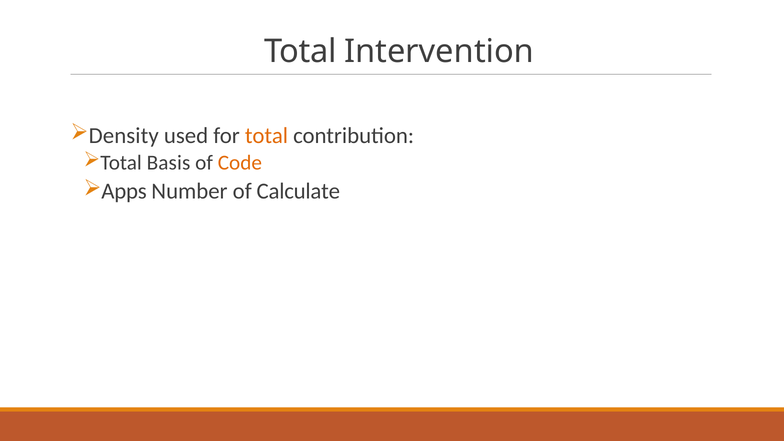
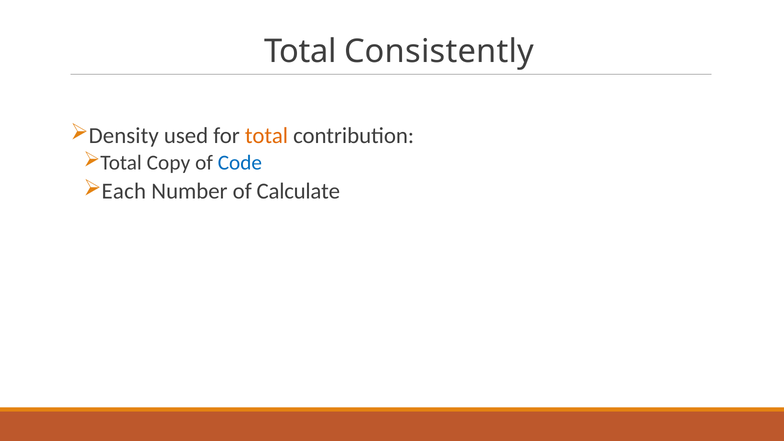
Intervention: Intervention -> Consistently
Basis: Basis -> Copy
Code colour: orange -> blue
Apps: Apps -> Each
